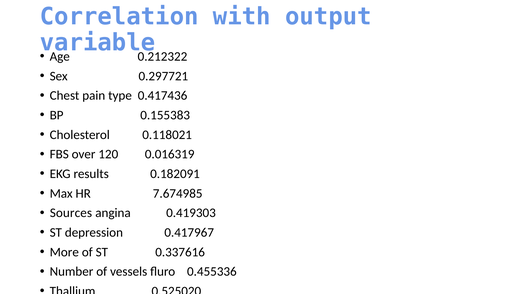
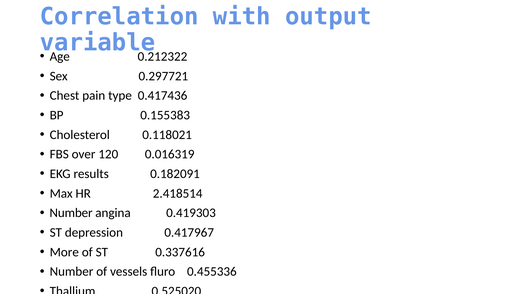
7.674985: 7.674985 -> 2.418514
Sources at (71, 213): Sources -> Number
